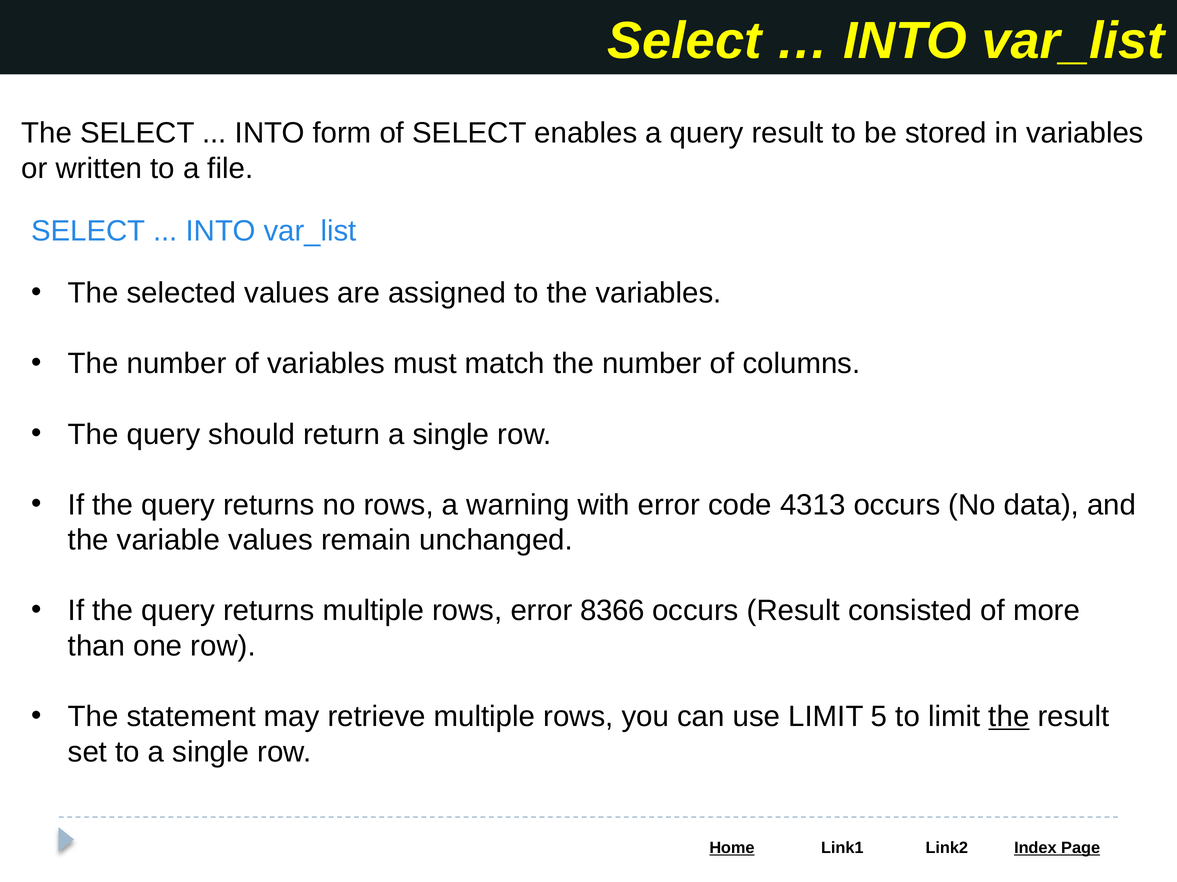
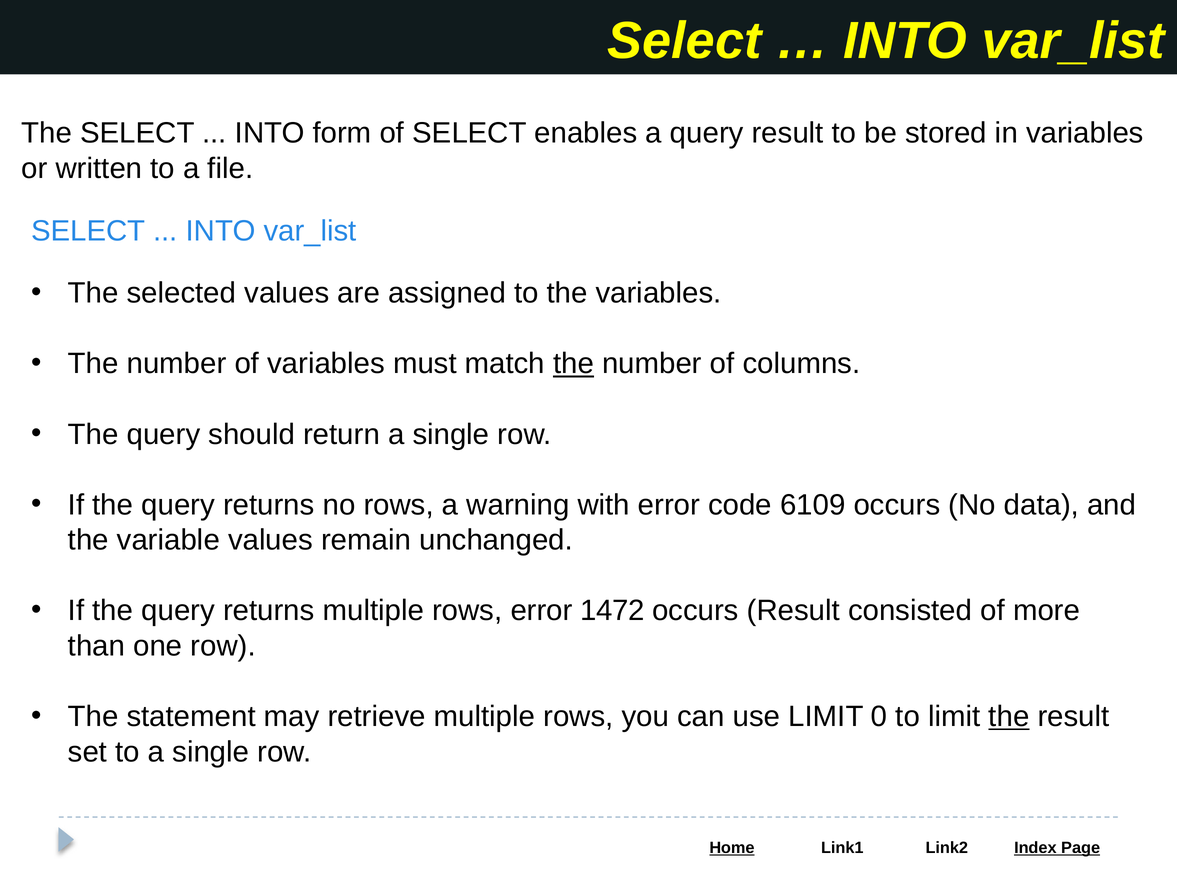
the at (574, 364) underline: none -> present
4313: 4313 -> 6109
8366: 8366 -> 1472
5: 5 -> 0
